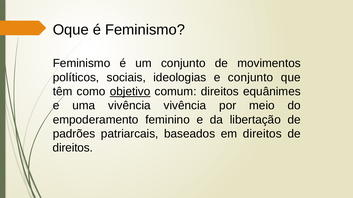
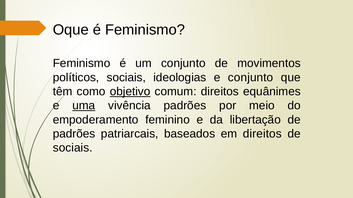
uma underline: none -> present
vivência vivência: vivência -> padrões
direitos at (73, 148): direitos -> sociais
